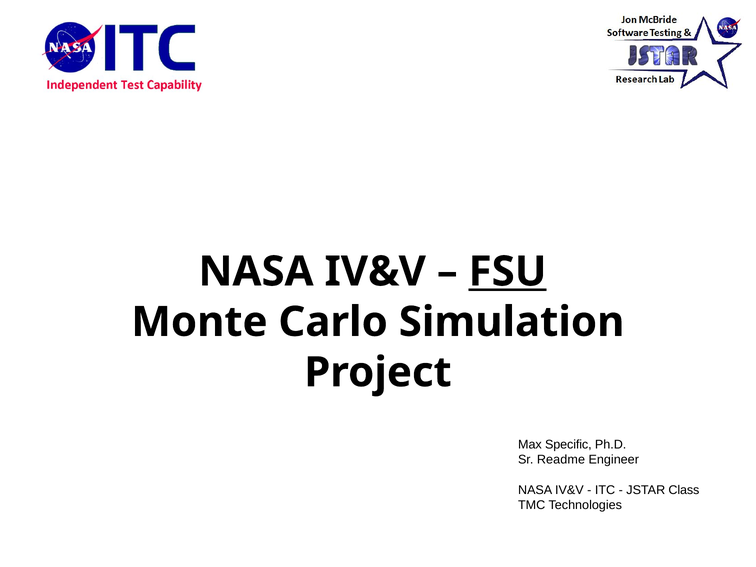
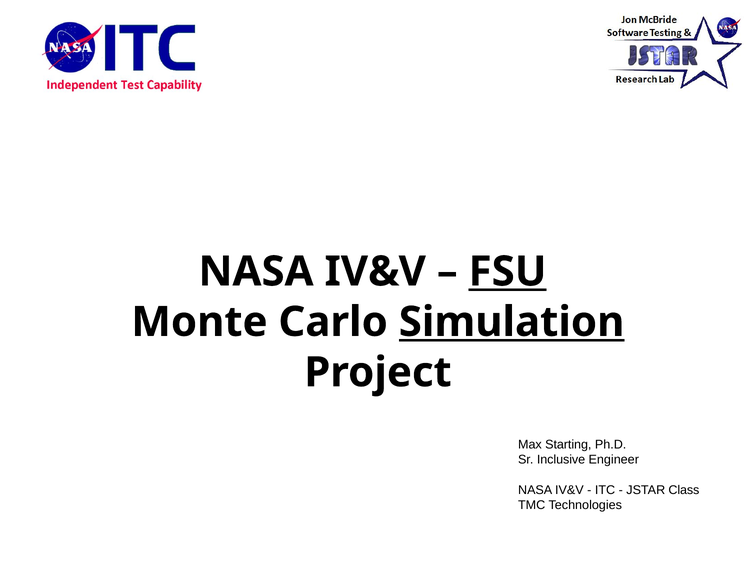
Simulation underline: none -> present
Specific: Specific -> Starting
Readme: Readme -> Inclusive
